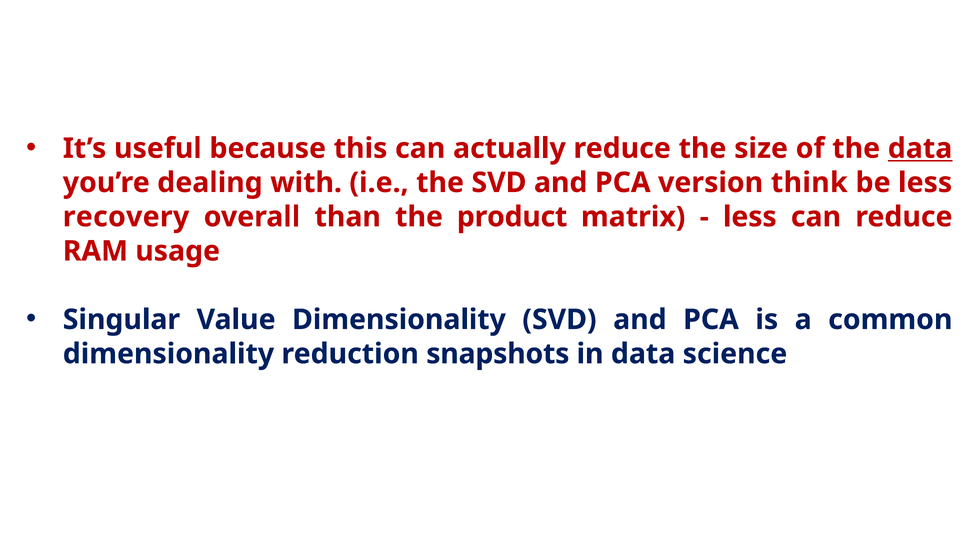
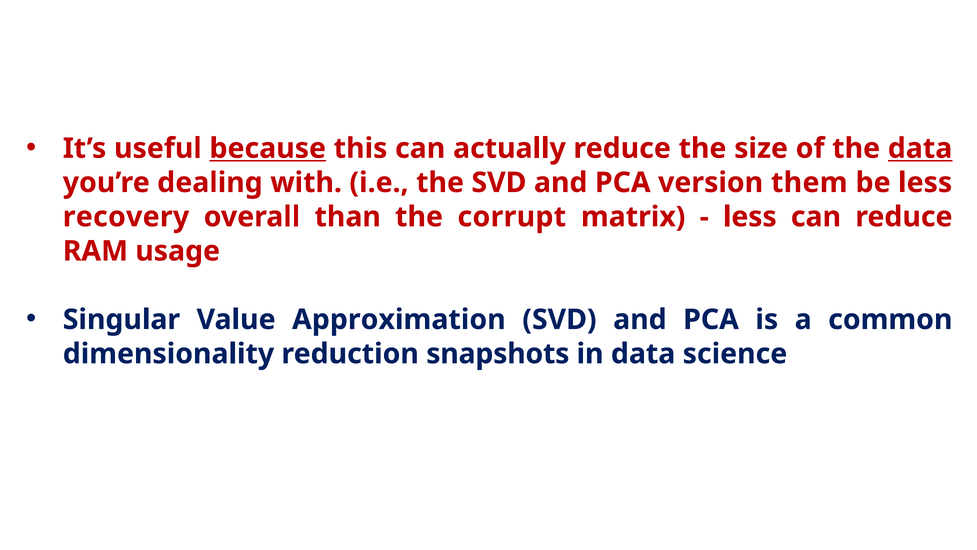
because underline: none -> present
think: think -> them
product: product -> corrupt
Value Dimensionality: Dimensionality -> Approximation
